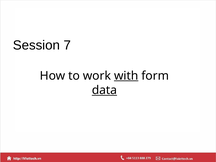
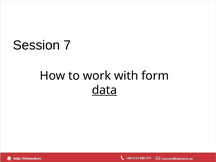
with underline: present -> none
